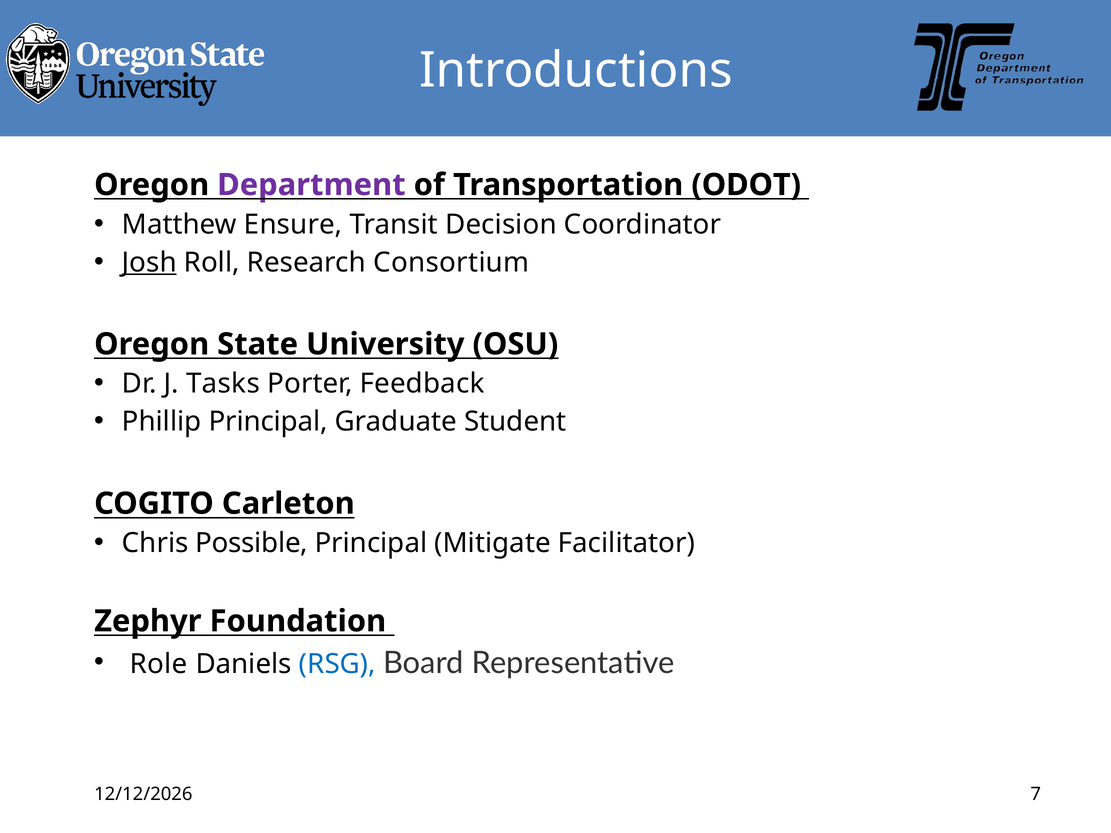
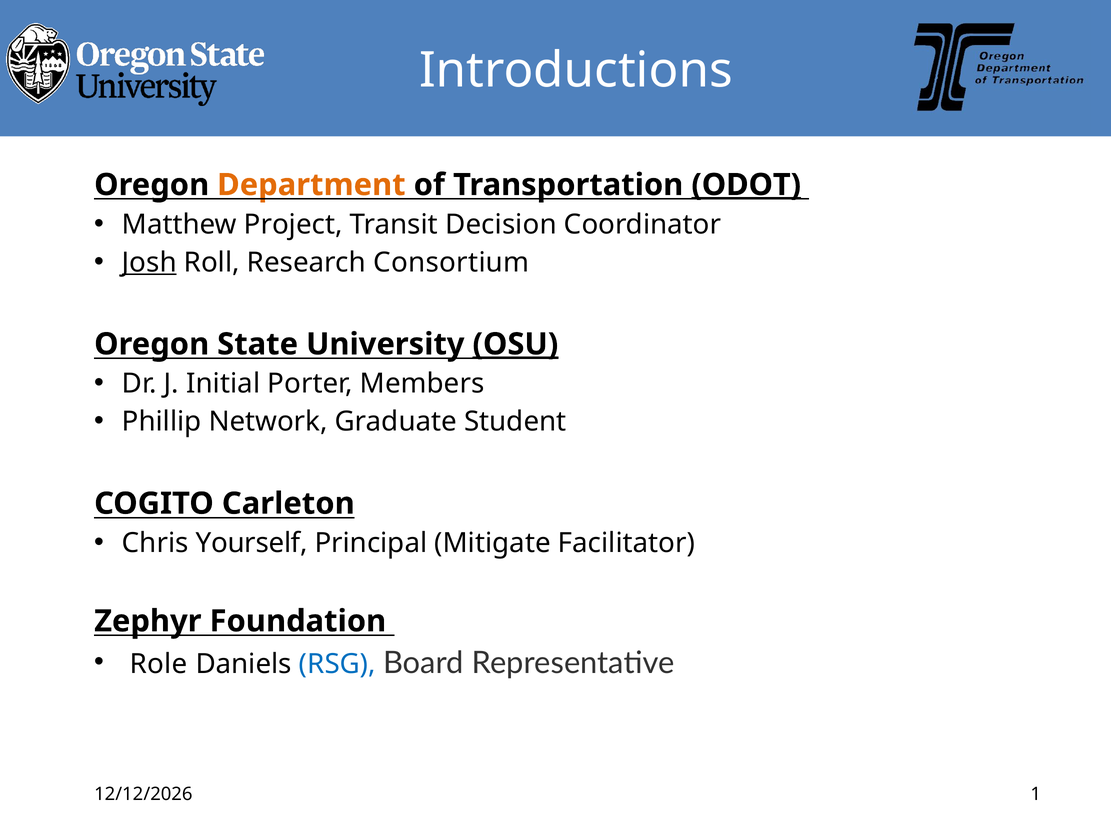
Department colour: purple -> orange
ODOT underline: none -> present
Ensure: Ensure -> Project
OSU underline: none -> present
Tasks: Tasks -> Initial
Feedback: Feedback -> Members
Phillip Principal: Principal -> Network
Possible: Possible -> Yourself
7: 7 -> 1
